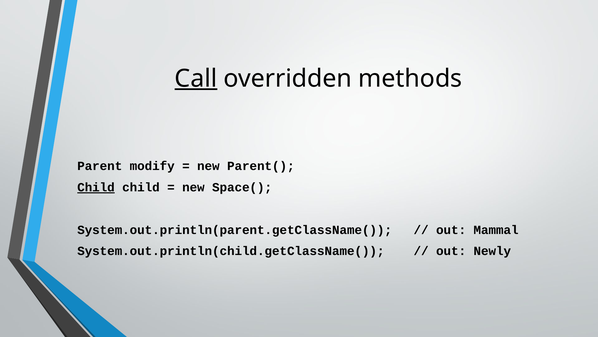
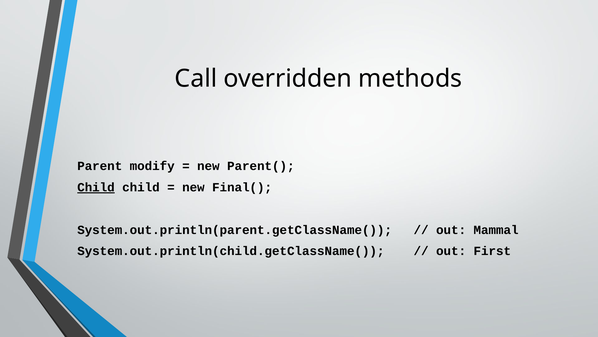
Call underline: present -> none
Space(: Space( -> Final(
Newly: Newly -> First
